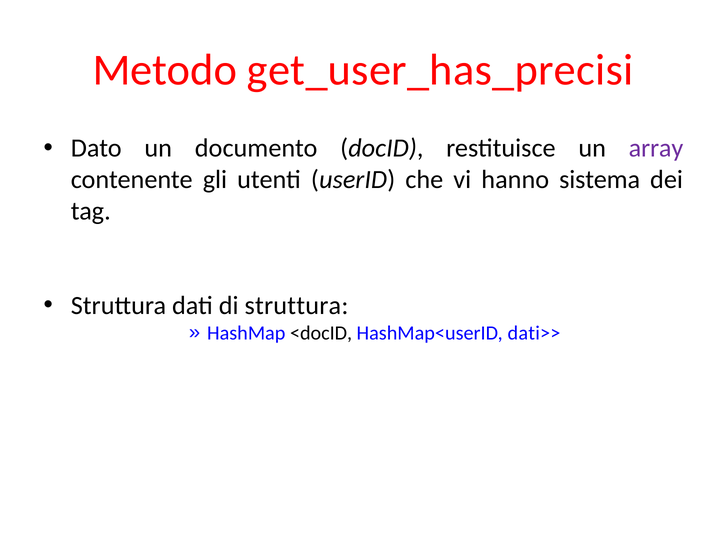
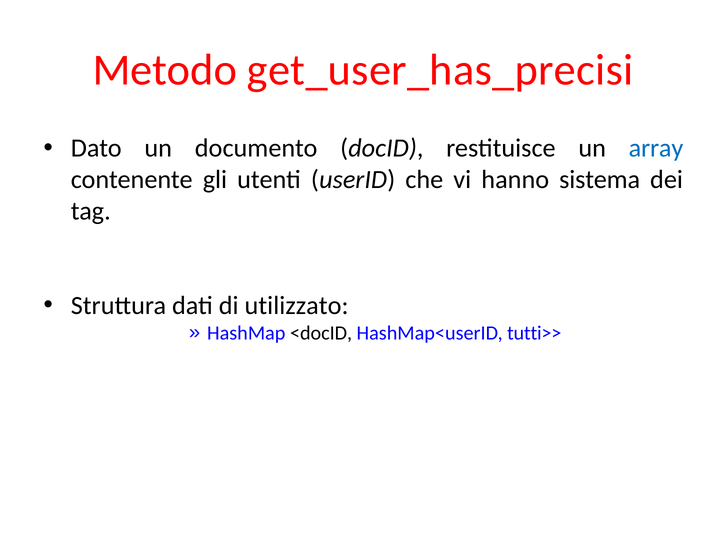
array colour: purple -> blue
di struttura: struttura -> utilizzato
dati>>: dati>> -> tutti>>
